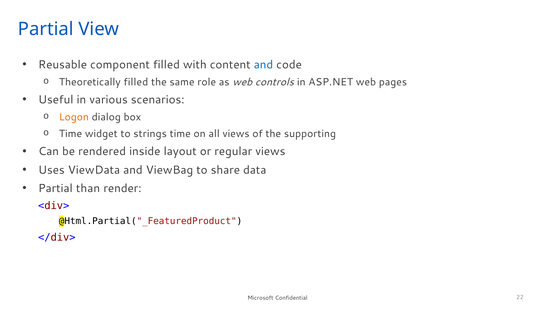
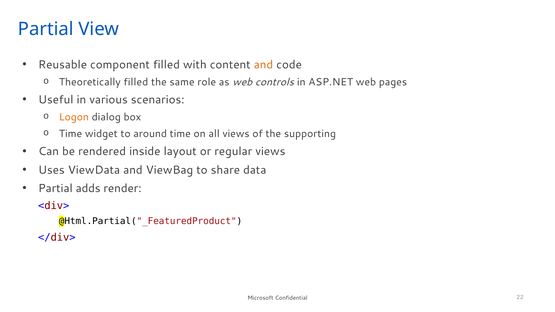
and at (263, 65) colour: blue -> orange
strings: strings -> around
than: than -> adds
